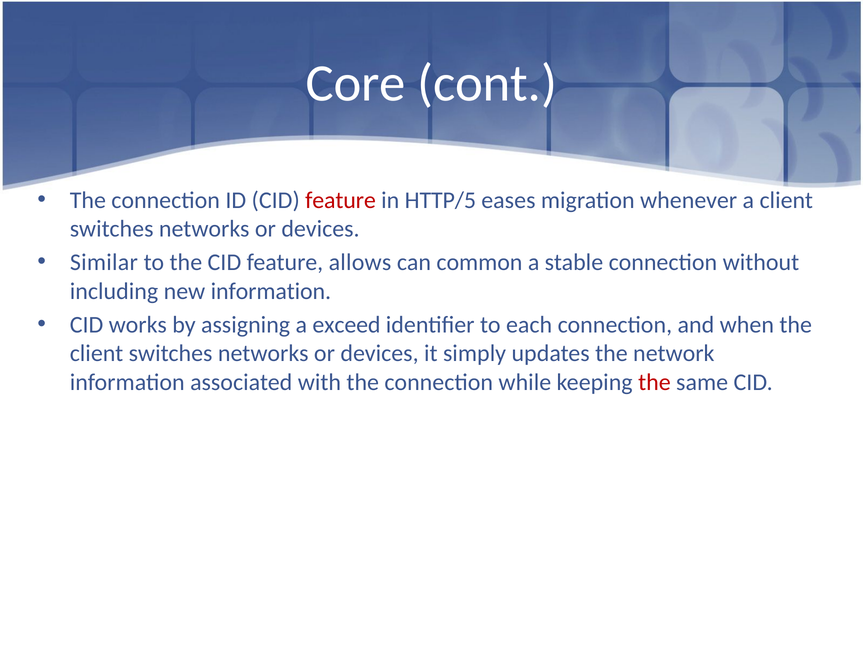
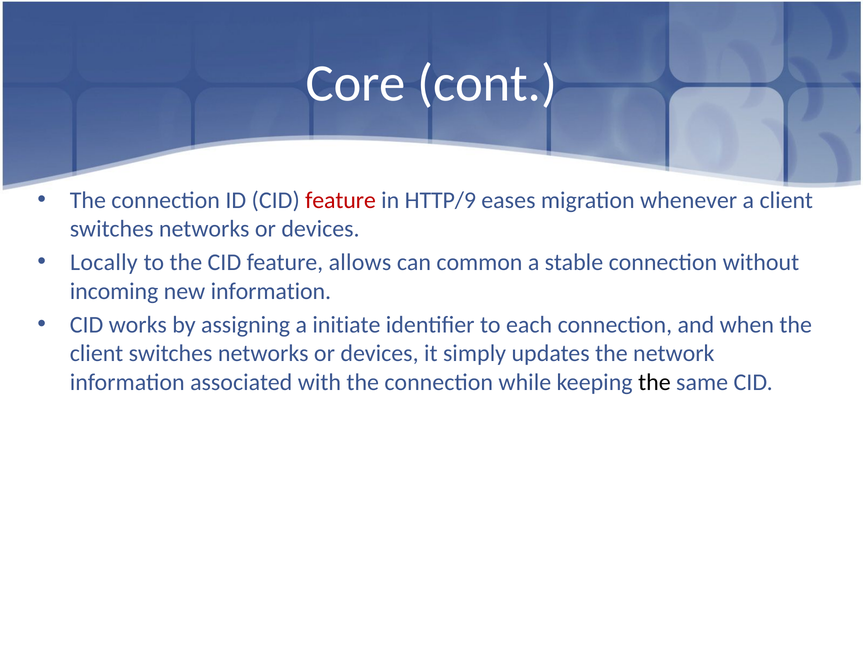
HTTP/5: HTTP/5 -> HTTP/9
Similar: Similar -> Locally
including: including -> incoming
exceed: exceed -> initiate
the at (654, 382) colour: red -> black
